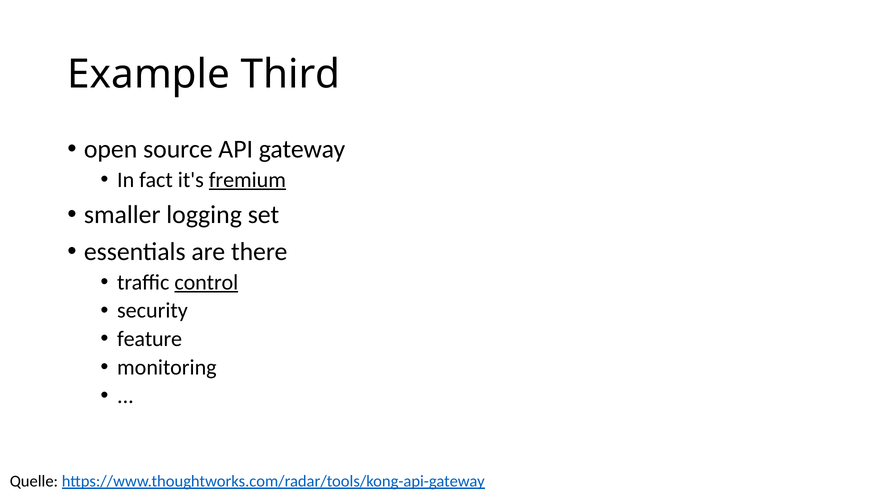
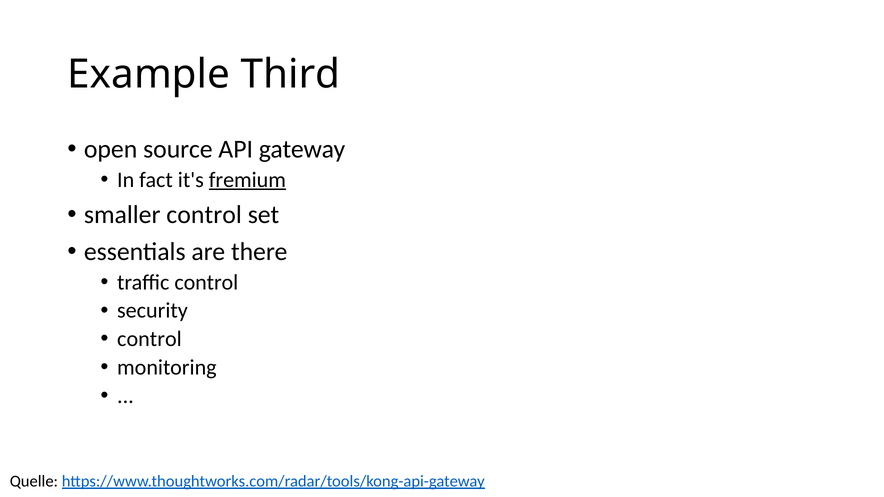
smaller logging: logging -> control
control at (206, 282) underline: present -> none
feature at (150, 339): feature -> control
